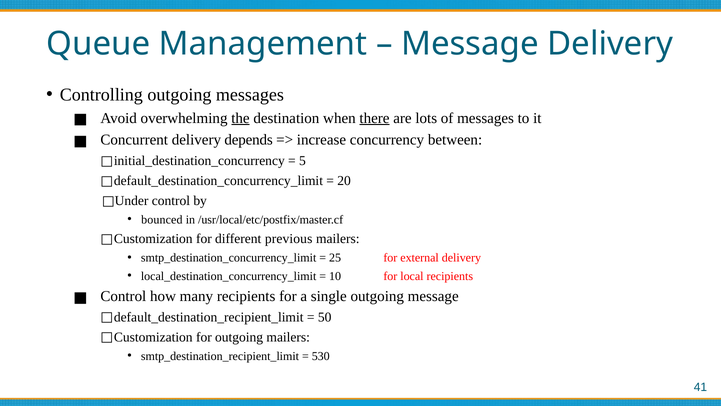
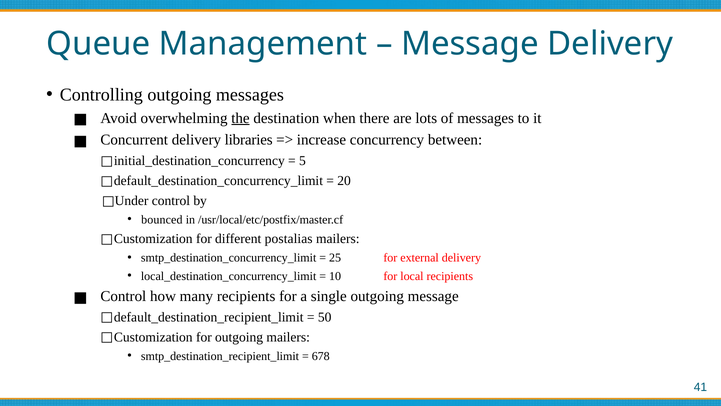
there underline: present -> none
depends: depends -> libraries
previous: previous -> postalias
530: 530 -> 678
